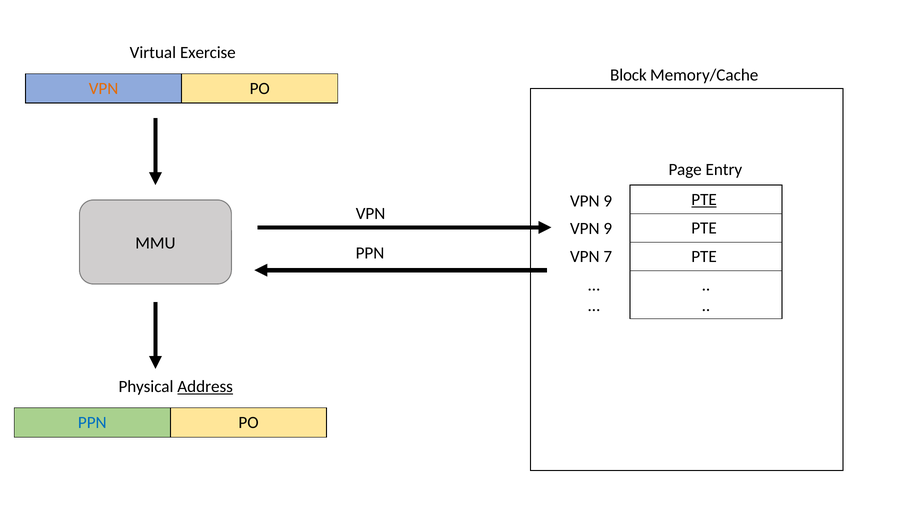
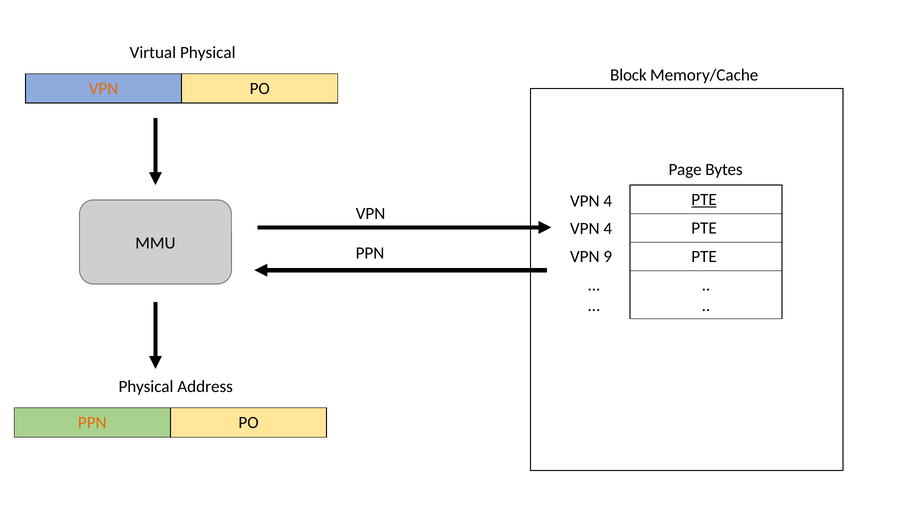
Virtual Exercise: Exercise -> Physical
Entry: Entry -> Bytes
9 at (608, 201): 9 -> 4
9 at (608, 228): 9 -> 4
7: 7 -> 9
Address underline: present -> none
PPN at (92, 423) colour: blue -> orange
